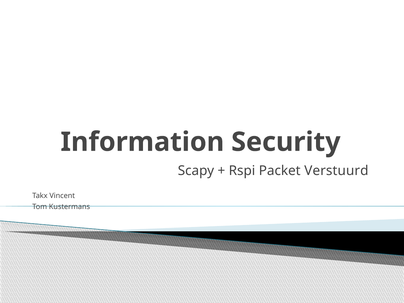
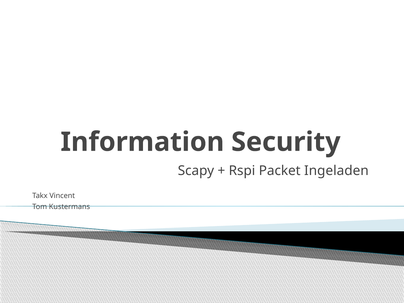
Verstuurd: Verstuurd -> Ingeladen
